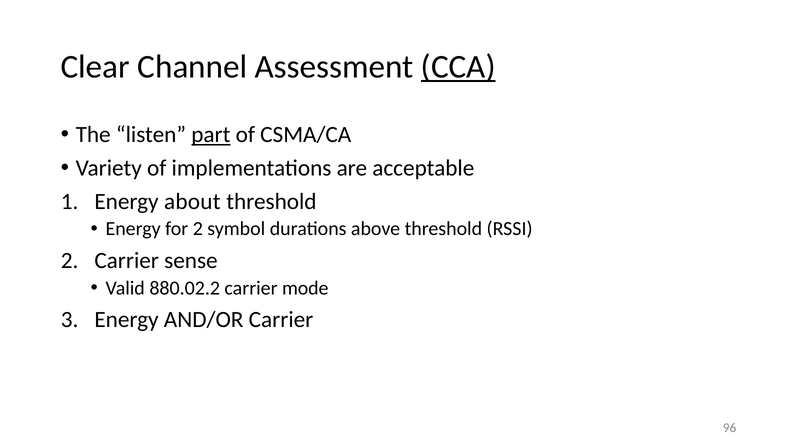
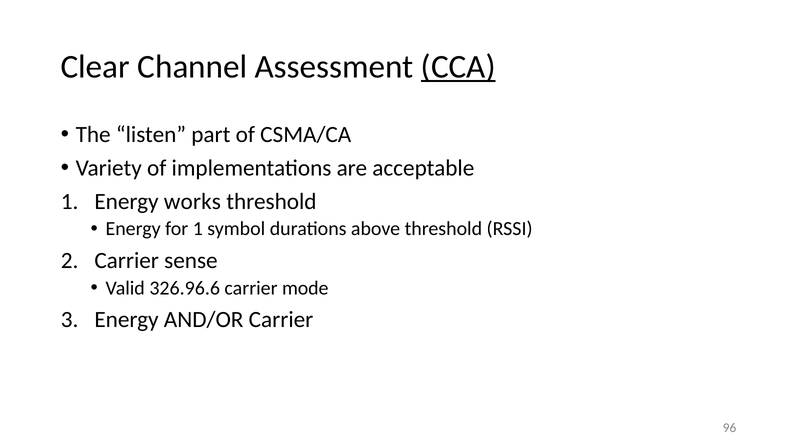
part underline: present -> none
about: about -> works
for 2: 2 -> 1
880.02.2: 880.02.2 -> 326.96.6
